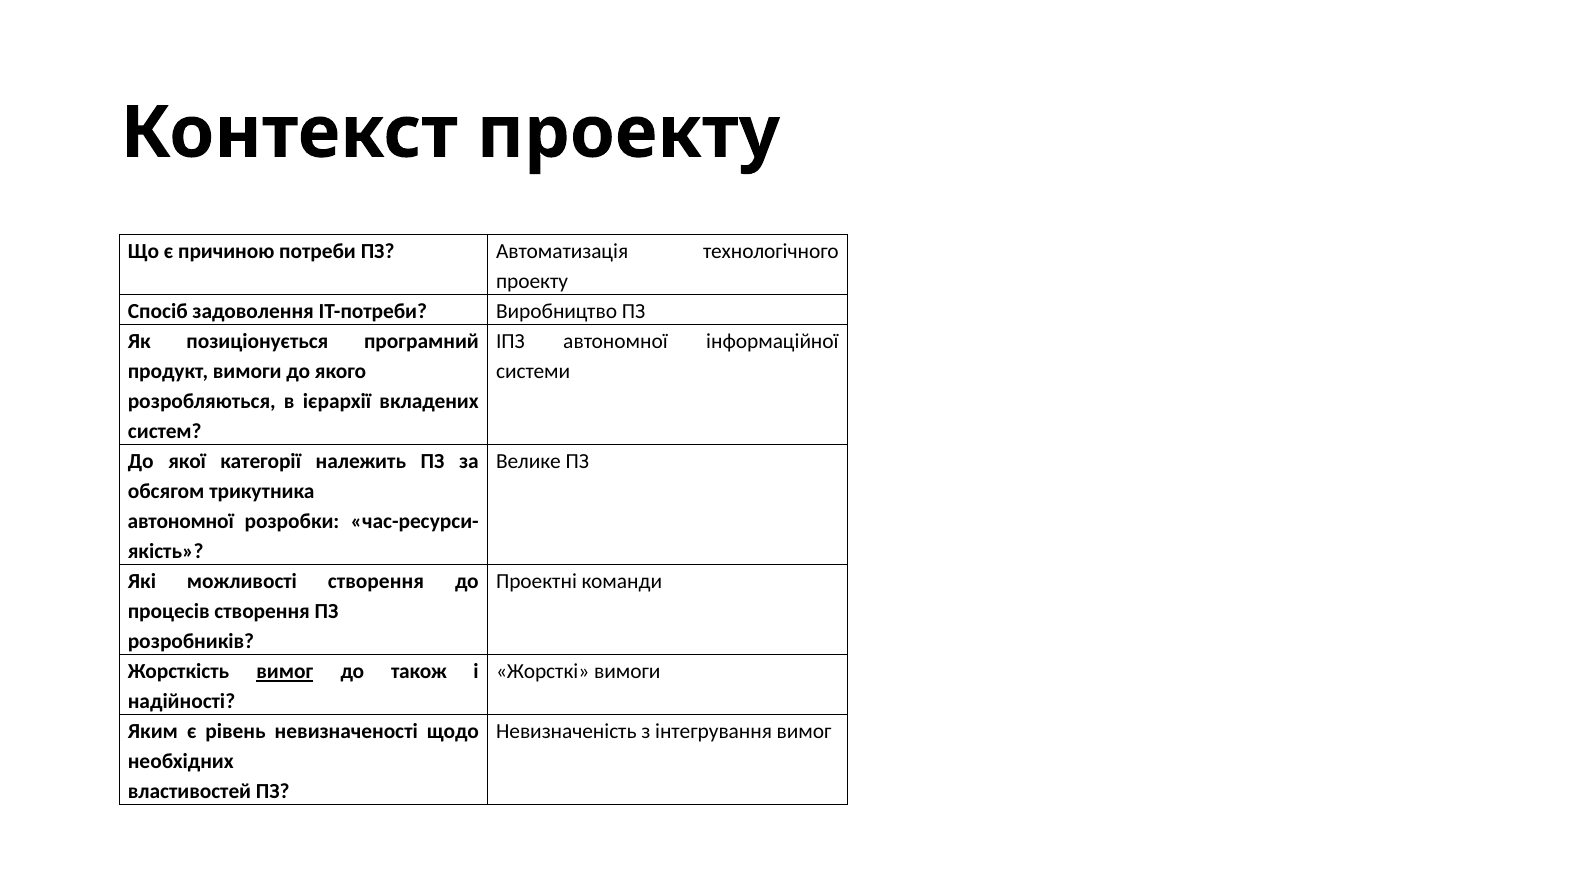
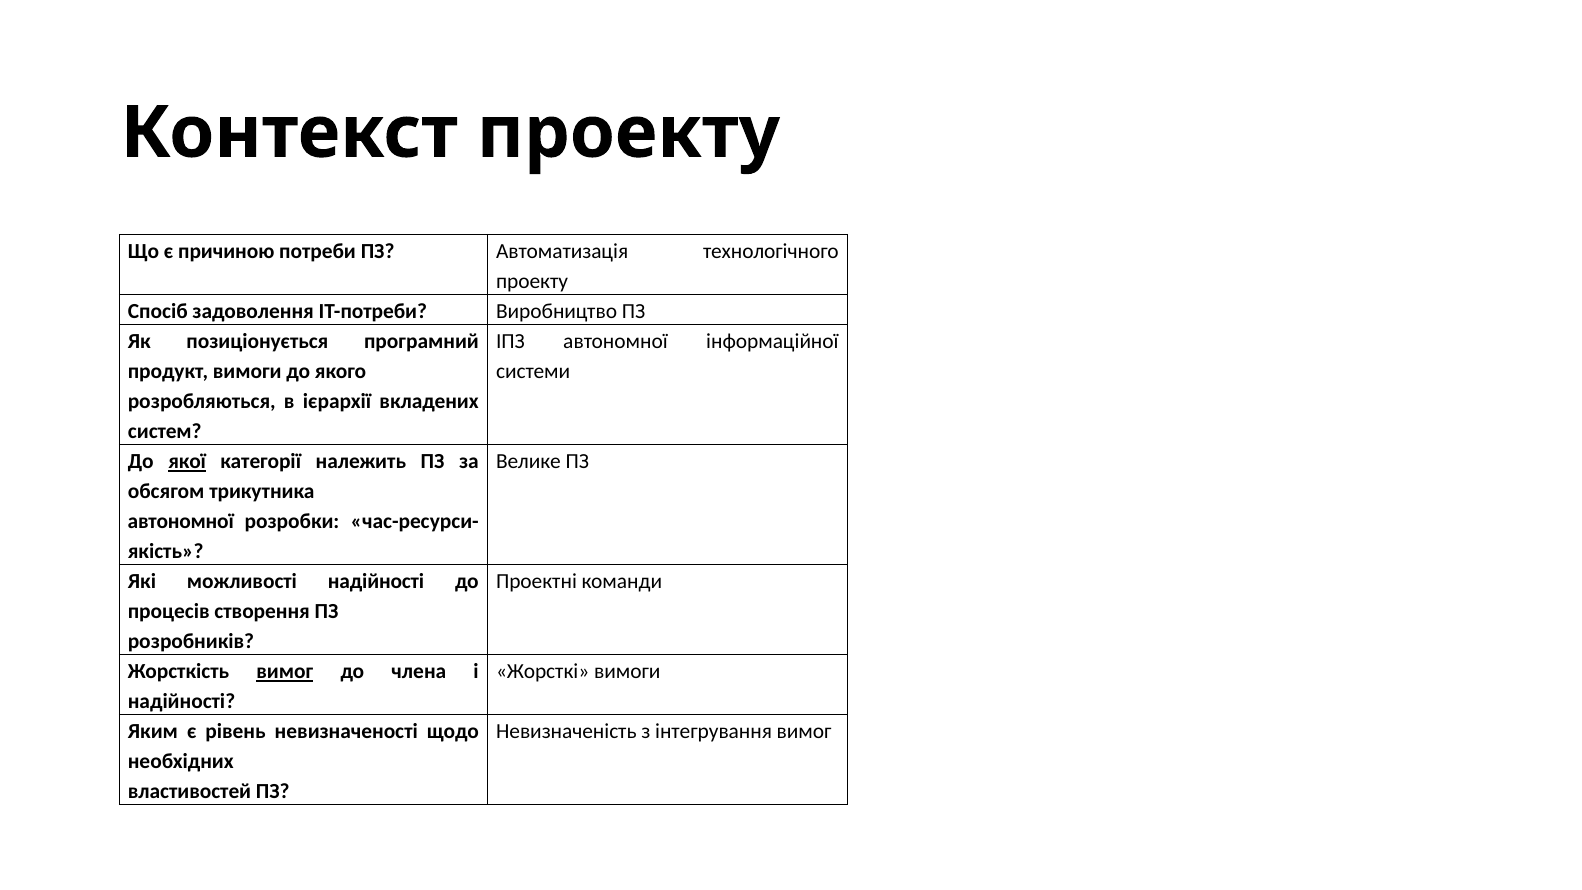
якої underline: none -> present
можливості створення: створення -> надійності
також: також -> члена
